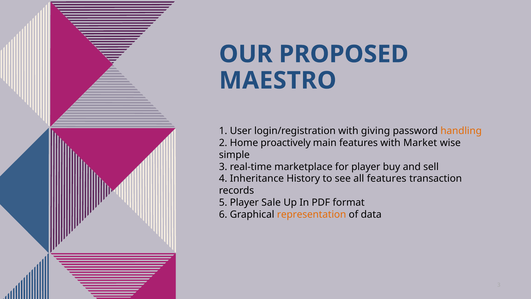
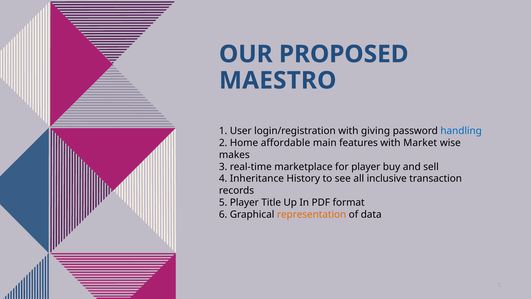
handling colour: orange -> blue
proactively: proactively -> affordable
simple: simple -> makes
all features: features -> inclusive
Sale: Sale -> Title
